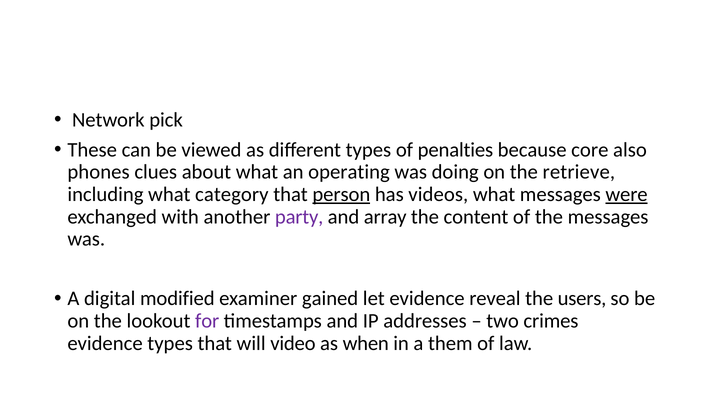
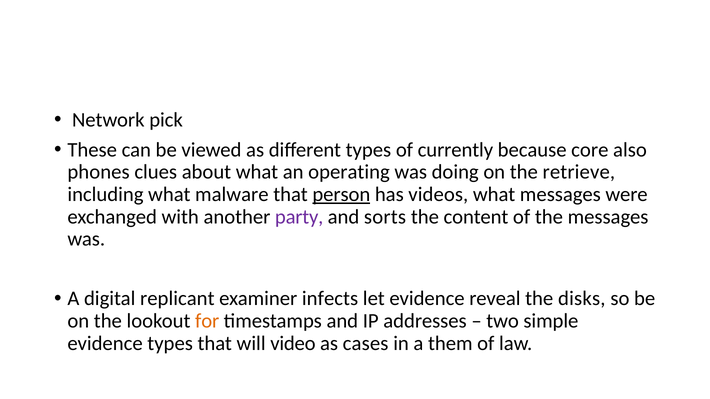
penalties: penalties -> currently
category: category -> malware
were underline: present -> none
array: array -> sorts
modified: modified -> replicant
gained: gained -> infects
users: users -> disks
for colour: purple -> orange
crimes: crimes -> simple
when: when -> cases
